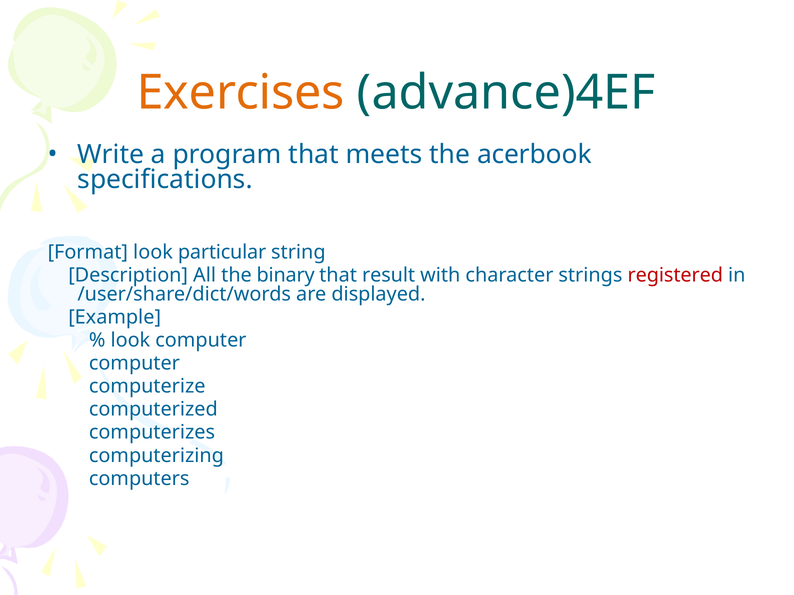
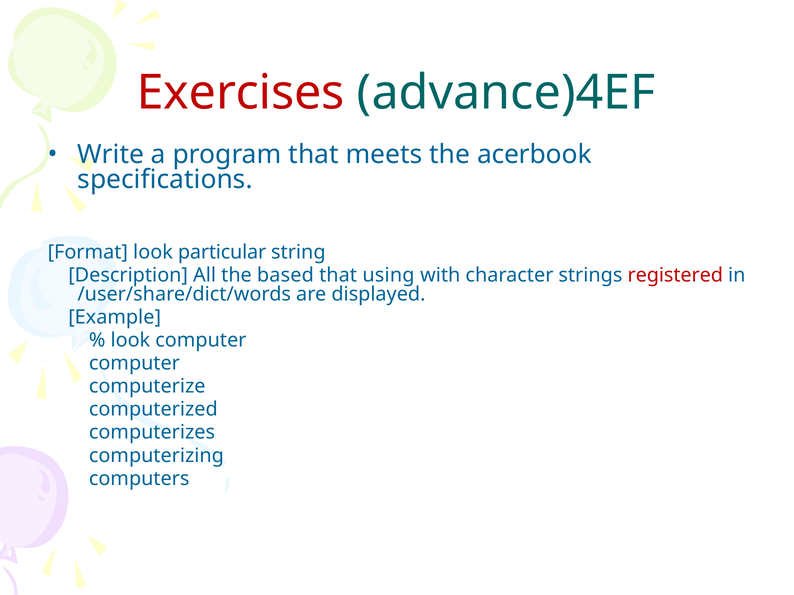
Exercises colour: orange -> red
binary: binary -> based
result: result -> using
